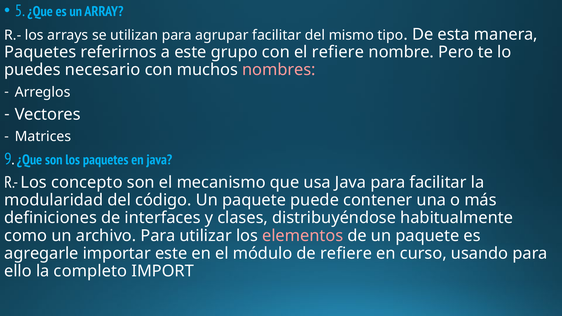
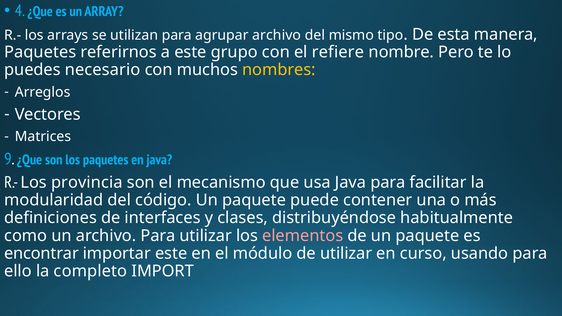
5: 5 -> 4
agrupar facilitar: facilitar -> archivo
nombres colour: pink -> yellow
concepto: concepto -> provincia
agregarle: agregarle -> encontrar
de refiere: refiere -> utilizar
